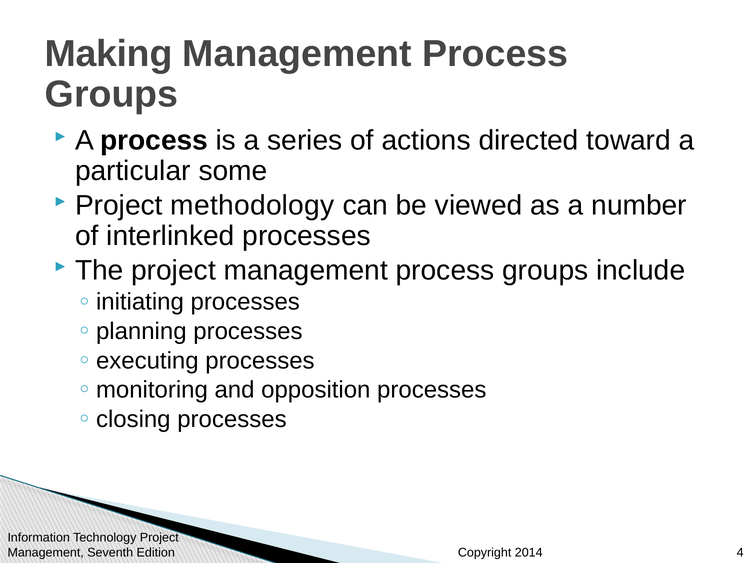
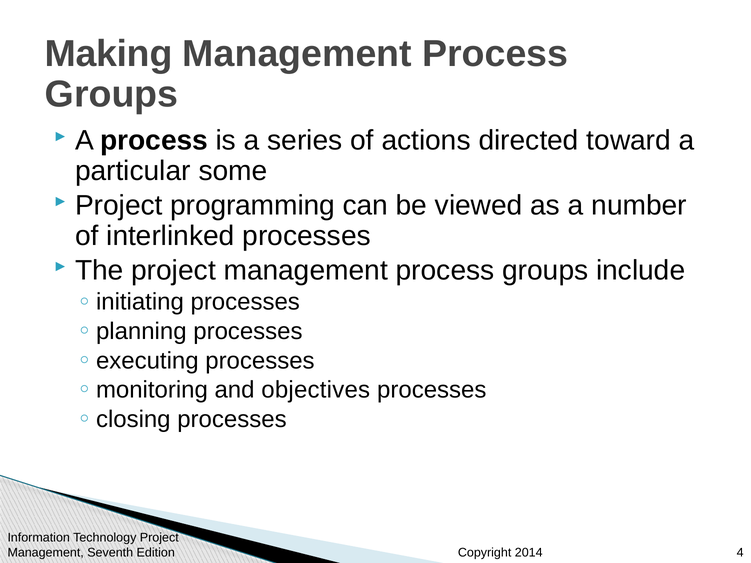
methodology: methodology -> programming
opposition: opposition -> objectives
